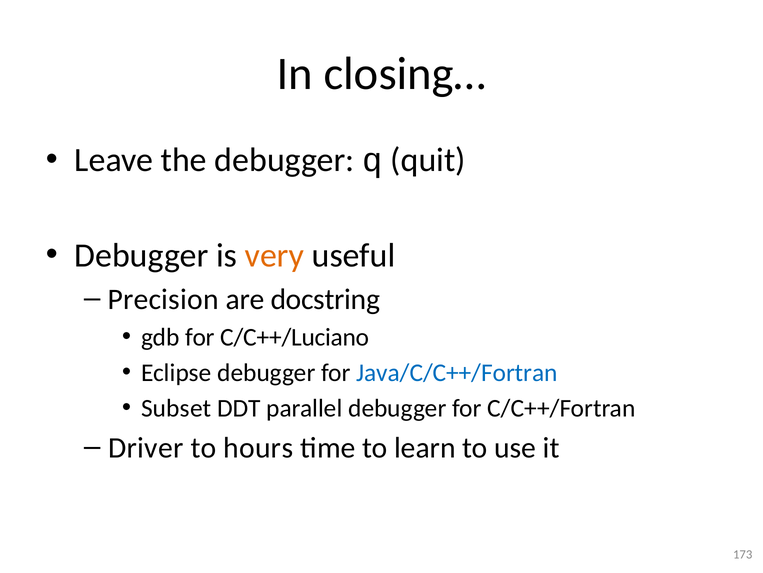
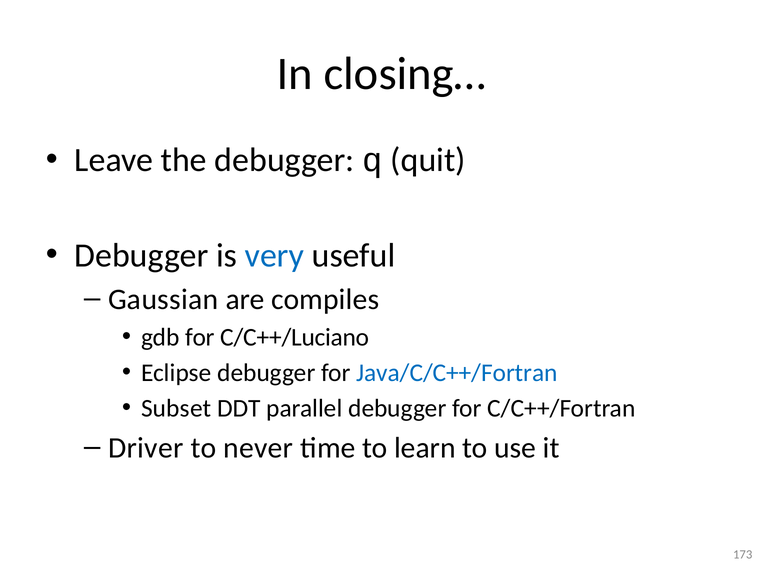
very colour: orange -> blue
Precision: Precision -> Gaussian
docstring: docstring -> compiles
hours: hours -> never
